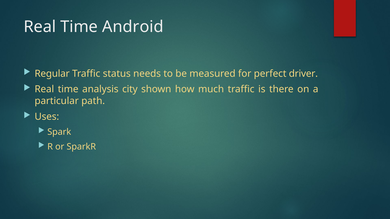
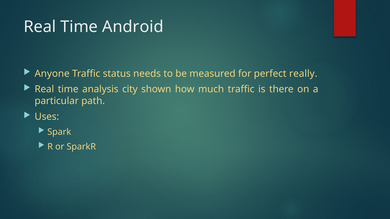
Regular: Regular -> Anyone
driver: driver -> really
